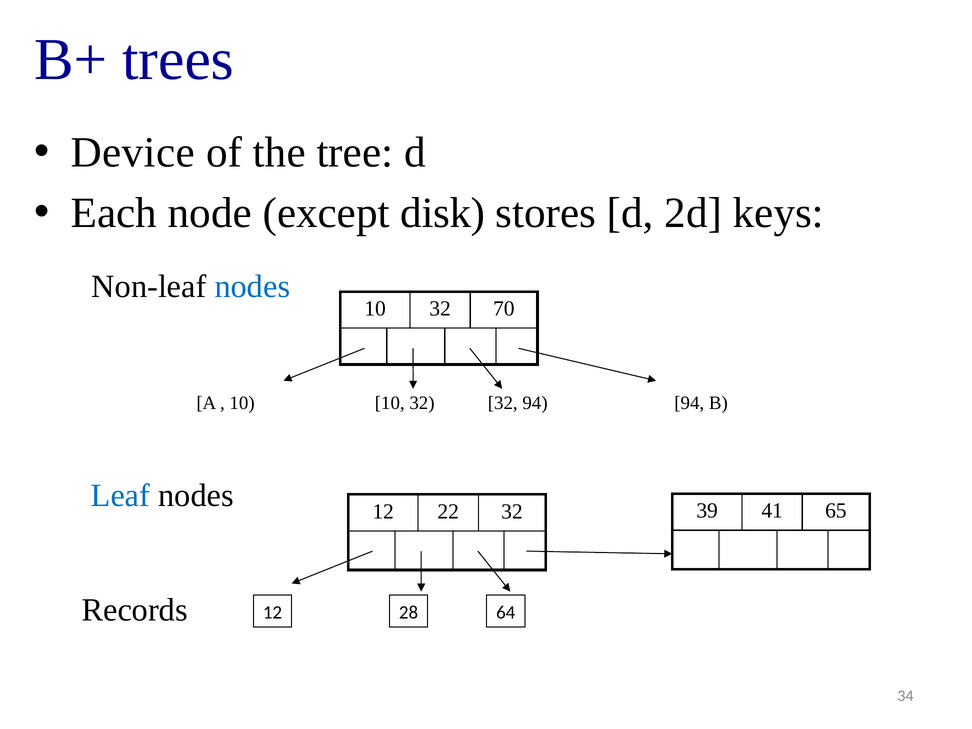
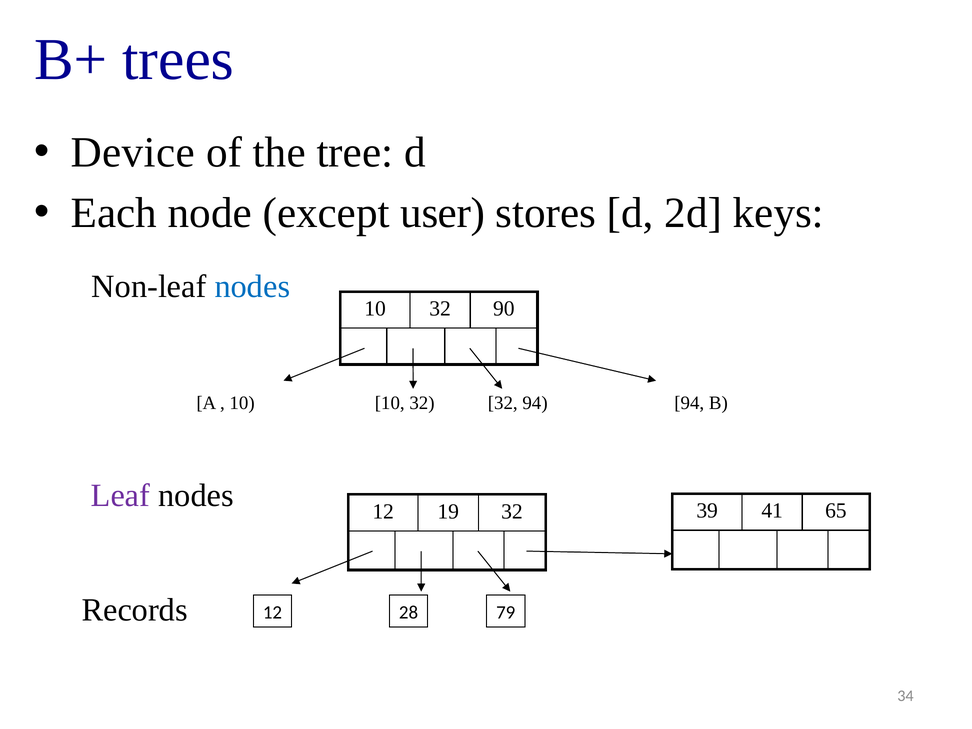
disk: disk -> user
70: 70 -> 90
Leaf colour: blue -> purple
22: 22 -> 19
64: 64 -> 79
